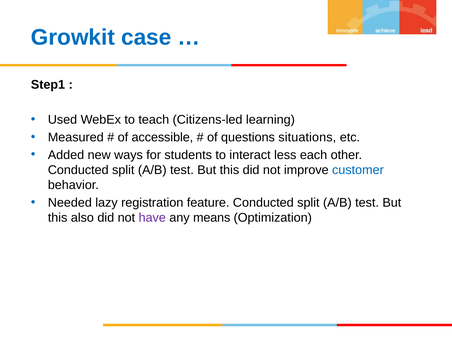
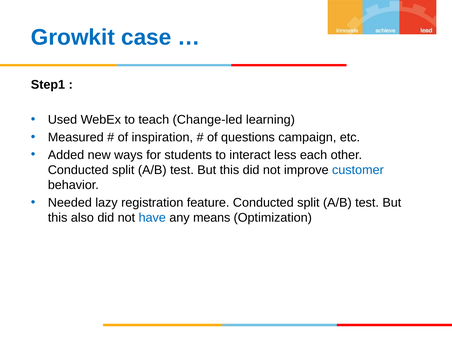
Citizens-led: Citizens-led -> Change-led
accessible: accessible -> inspiration
situations: situations -> campaign
have colour: purple -> blue
